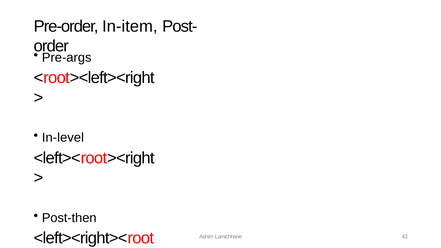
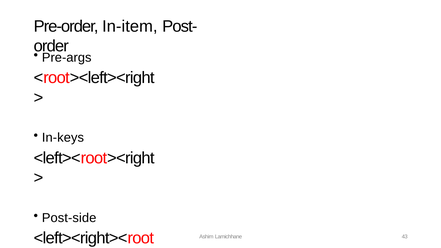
In-level: In-level -> In-keys
Post-then: Post-then -> Post-side
